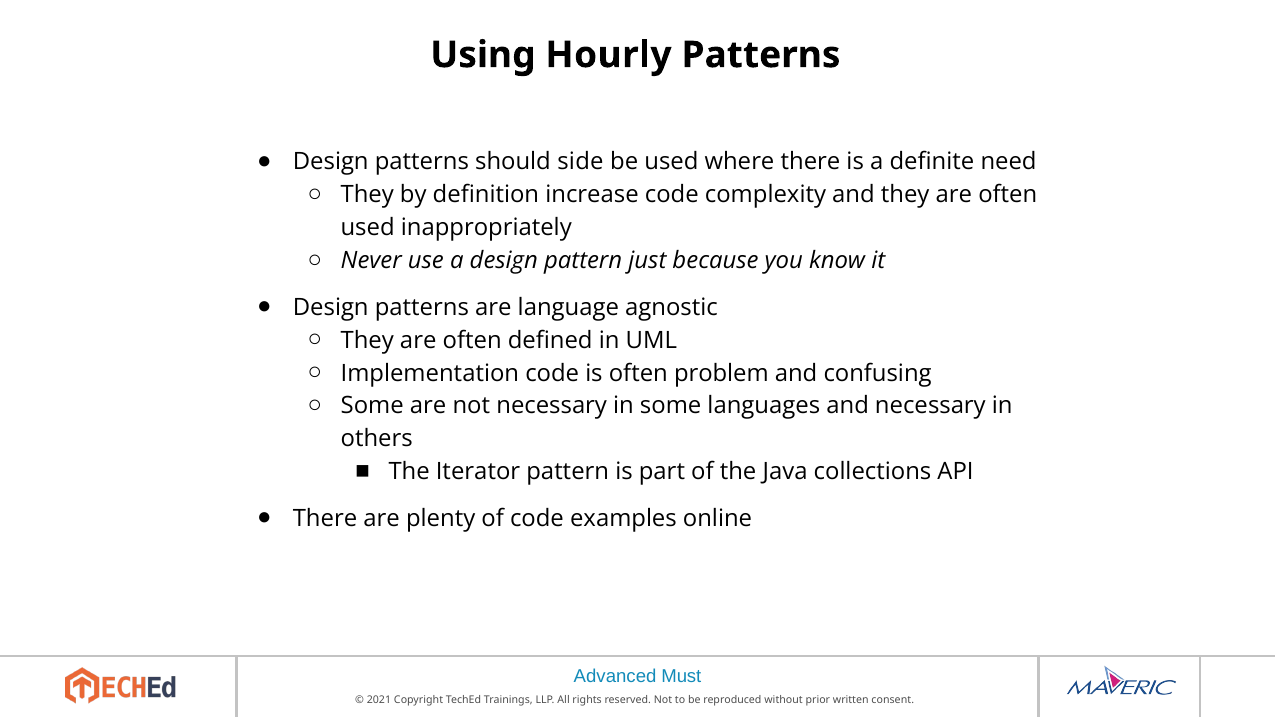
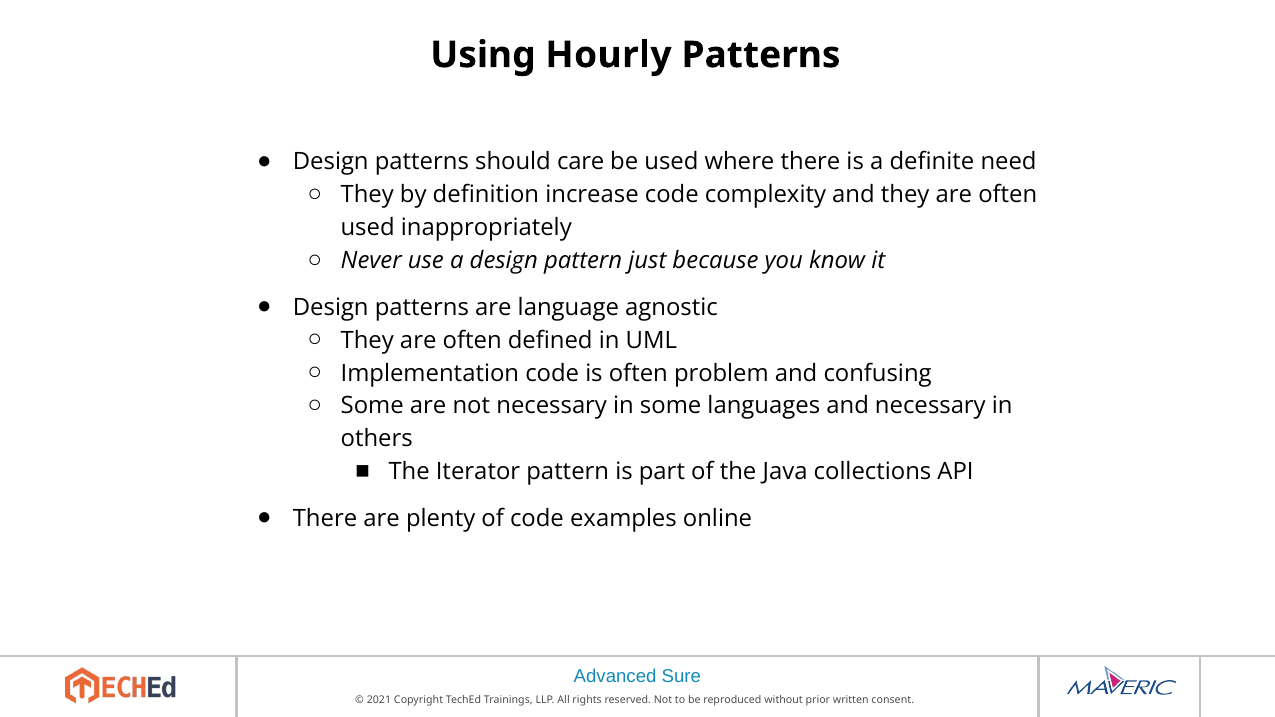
side: side -> care
Must: Must -> Sure
